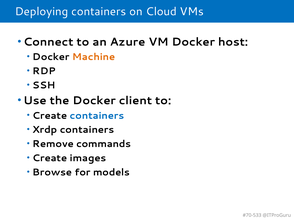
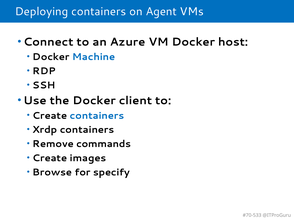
Cloud: Cloud -> Agent
Machine colour: orange -> blue
models: models -> specify
